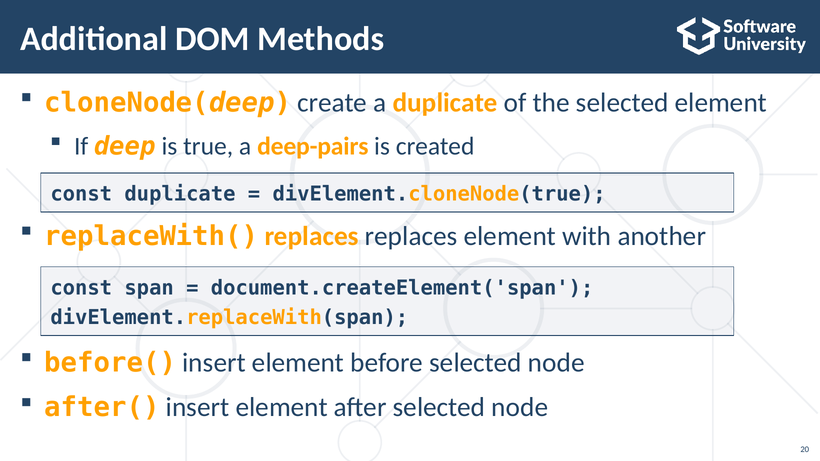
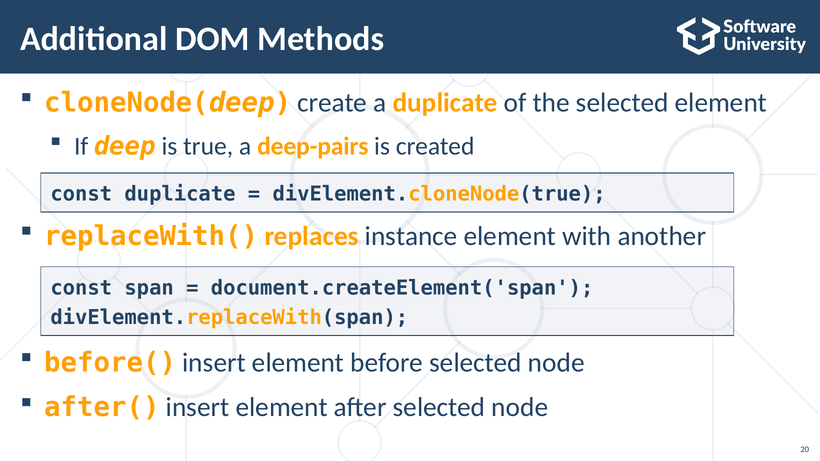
replaces replaces: replaces -> instance
